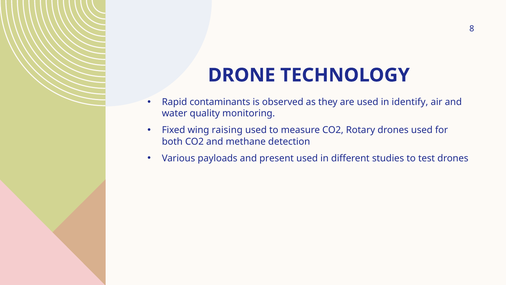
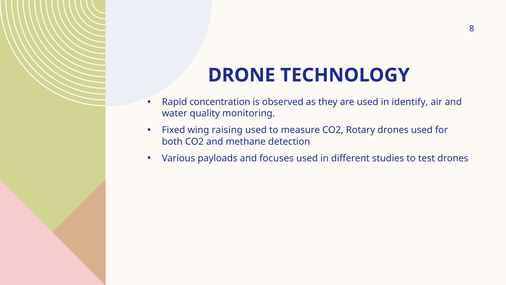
contaminants: contaminants -> concentration
present: present -> focuses
